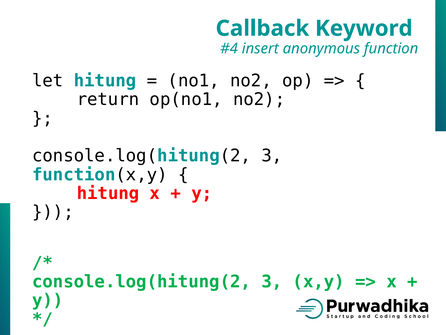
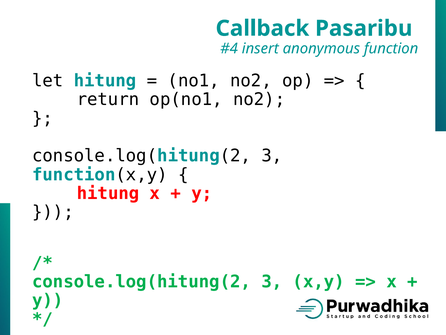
Keyword: Keyword -> Pasaribu
